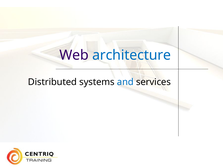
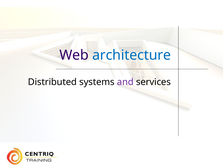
and colour: blue -> purple
